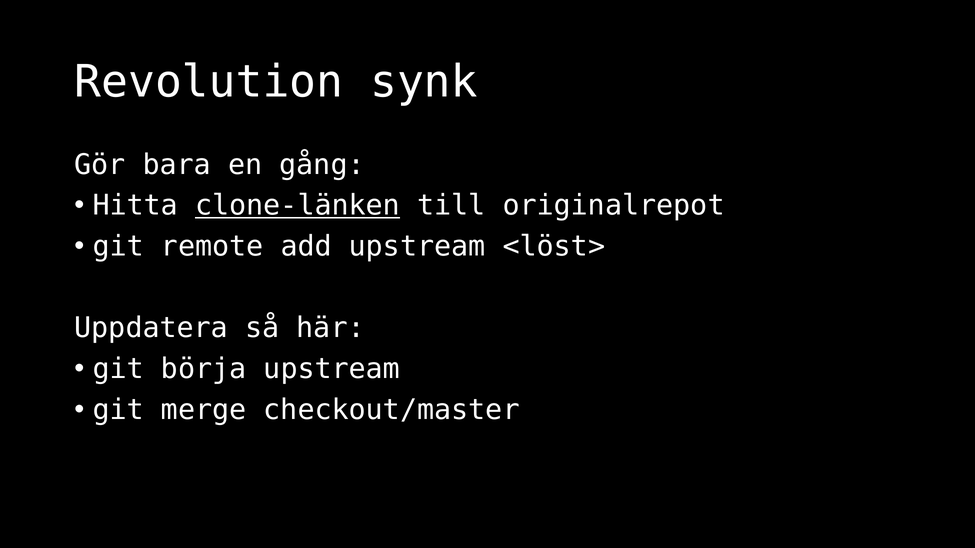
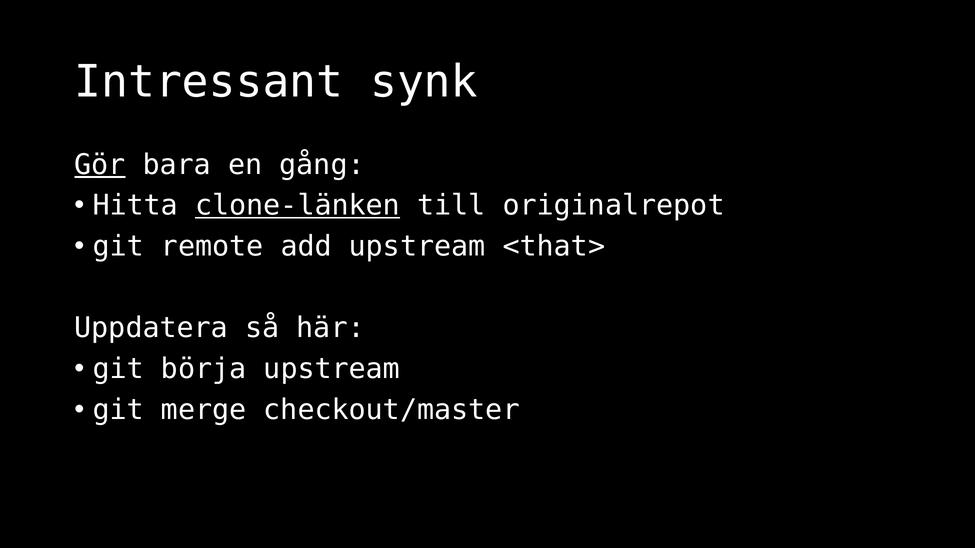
Revolution: Revolution -> Intressant
Gör underline: none -> present
<löst>: <löst> -> <that>
